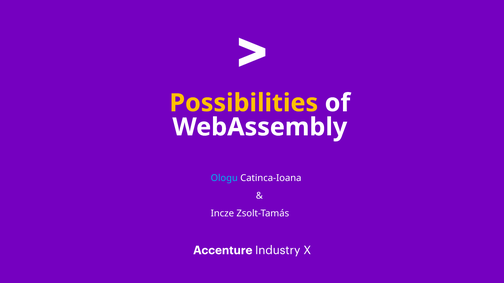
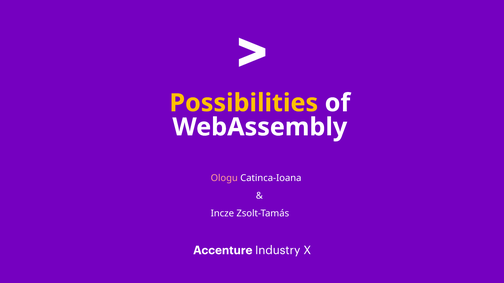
Ologu colour: light blue -> pink
